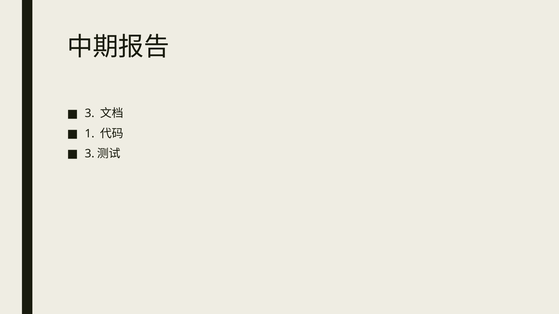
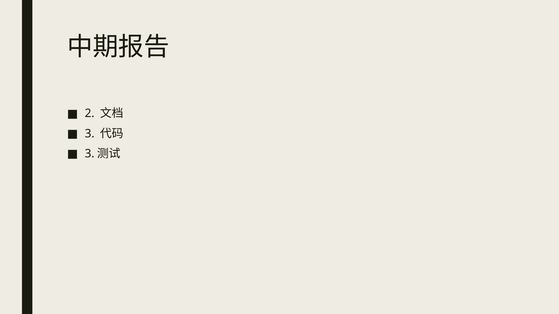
3 at (90, 114): 3 -> 2
1 at (90, 134): 1 -> 3
